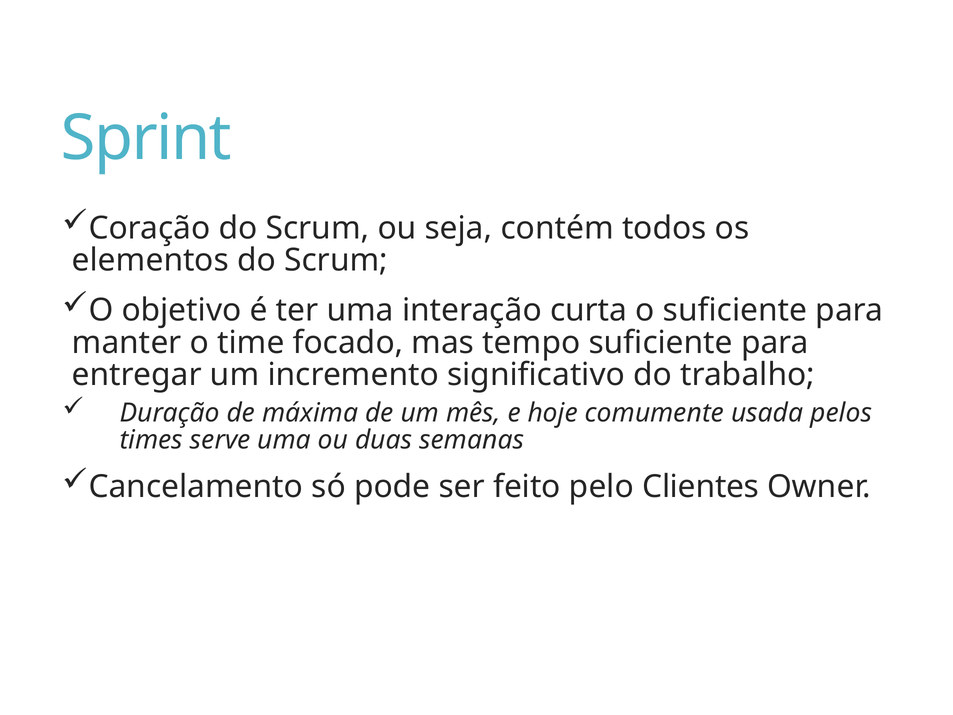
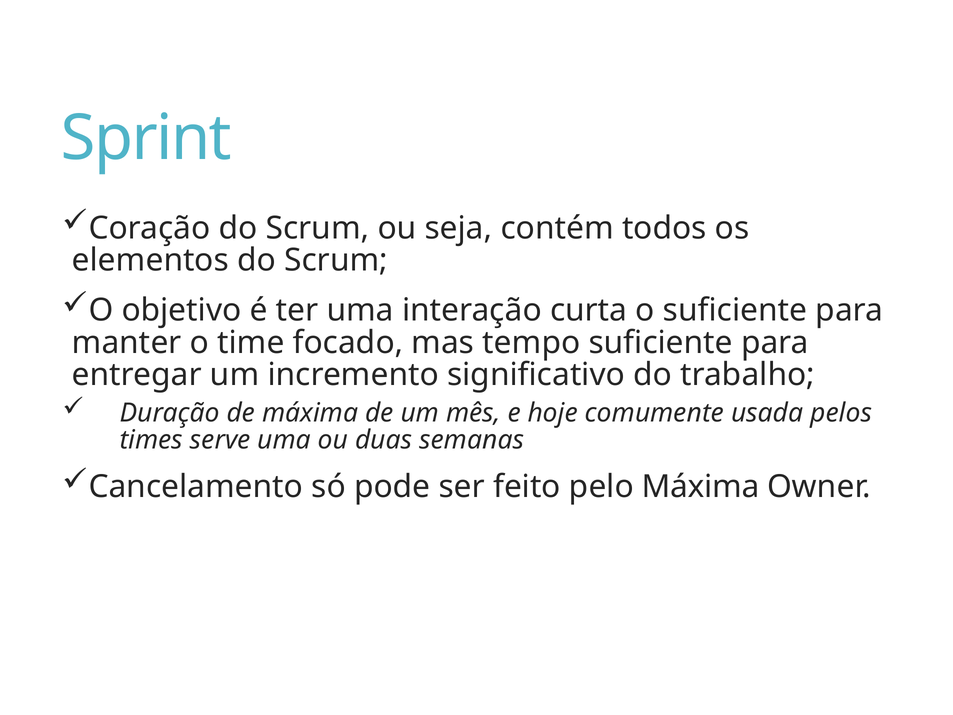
pelo Clientes: Clientes -> Máxima
